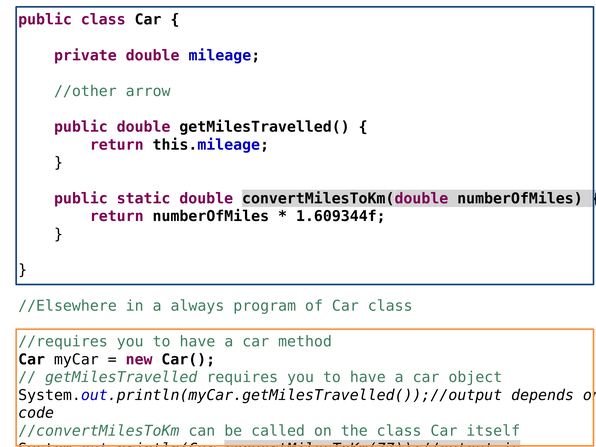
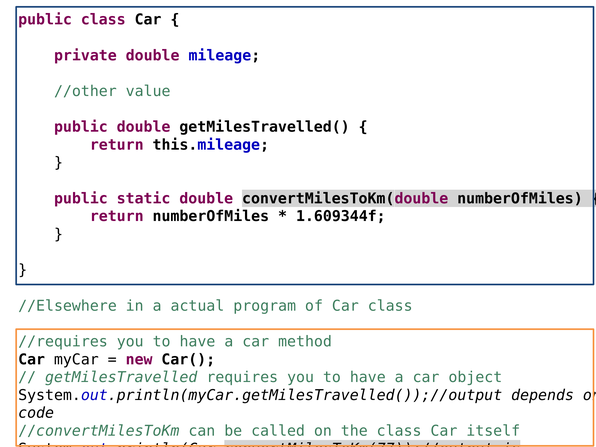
arrow: arrow -> value
always: always -> actual
